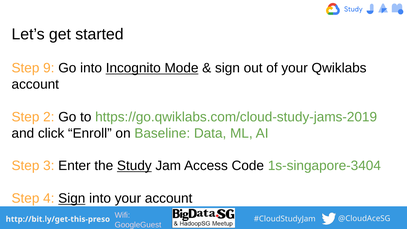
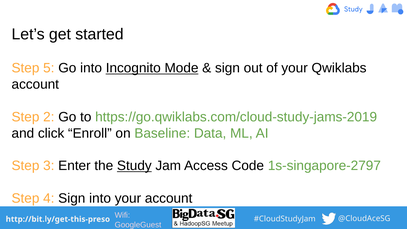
9: 9 -> 5
1s-singapore-3404: 1s-singapore-3404 -> 1s-singapore-2797
Sign at (72, 198) underline: present -> none
